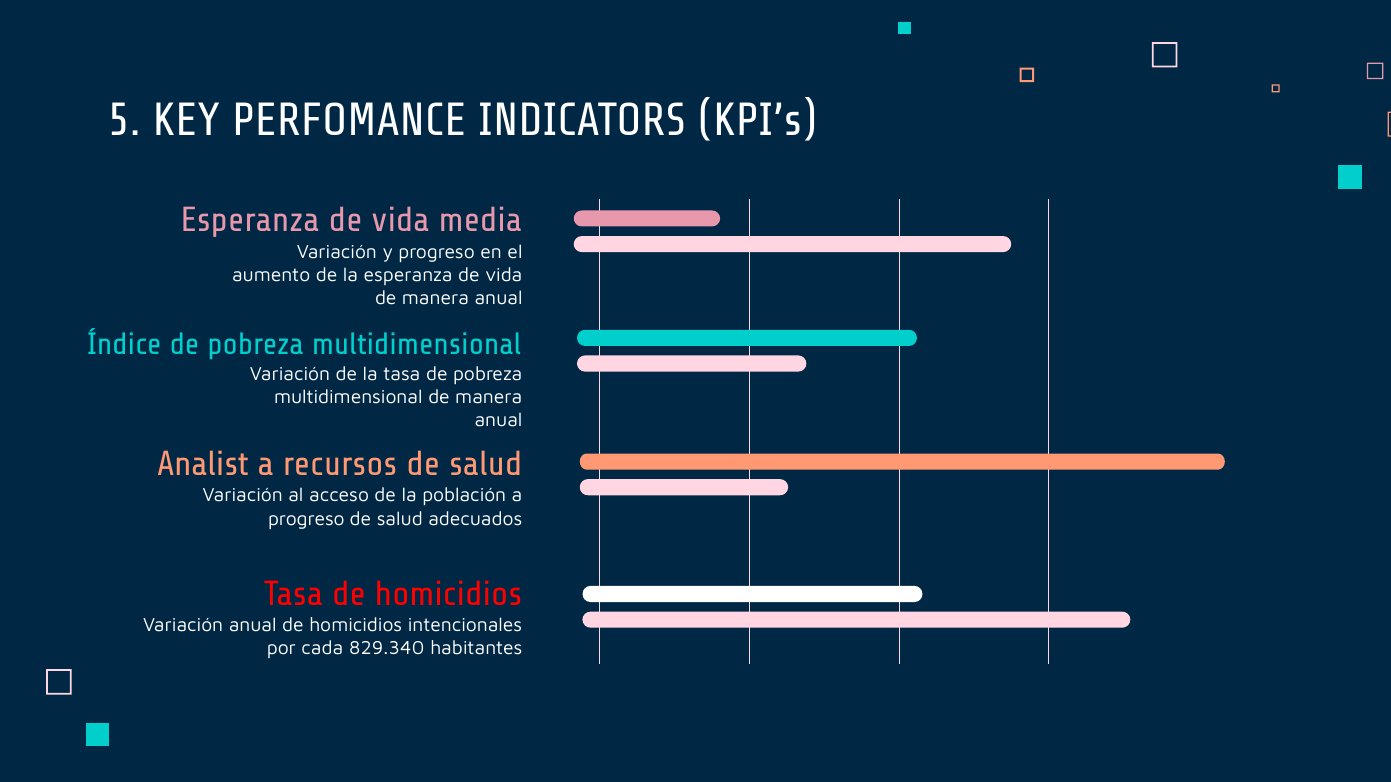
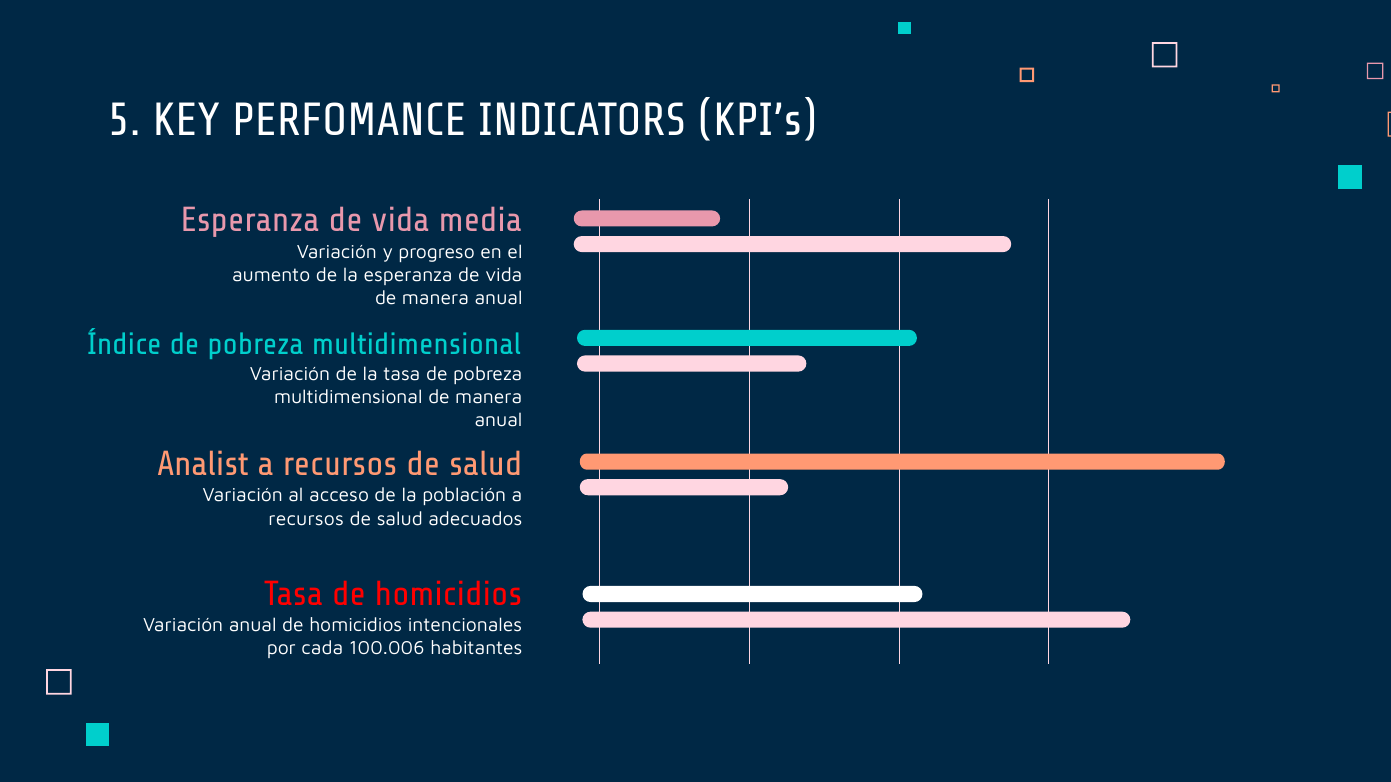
progreso at (306, 519): progreso -> recursos
829.340: 829.340 -> 100.006
